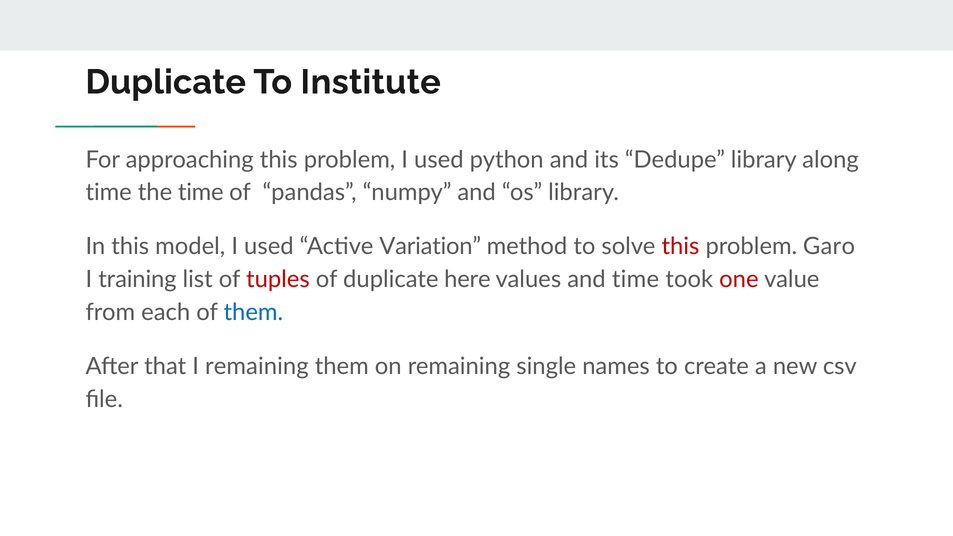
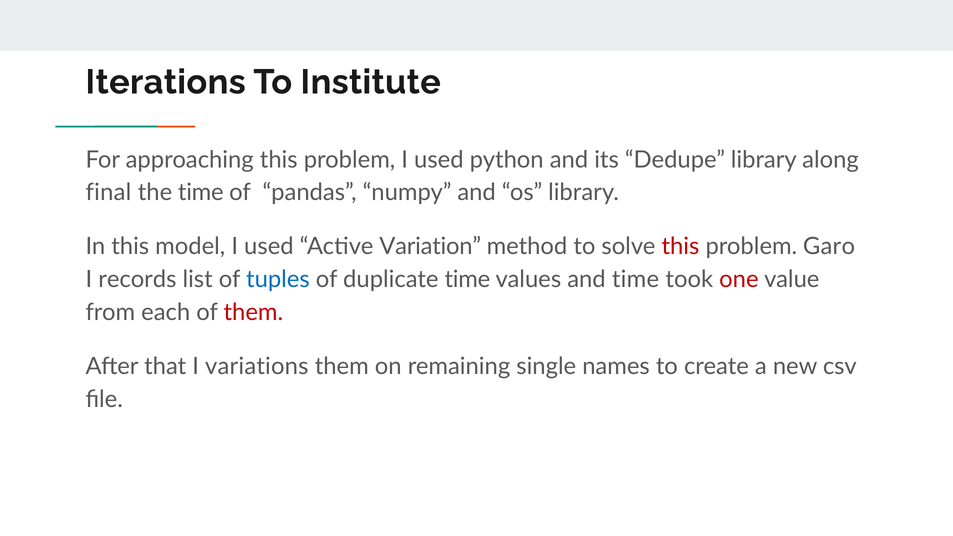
Duplicate at (166, 82): Duplicate -> Iterations
time at (109, 193): time -> final
training: training -> records
tuples colour: red -> blue
duplicate here: here -> time
them at (253, 312) colour: blue -> red
I remaining: remaining -> variations
